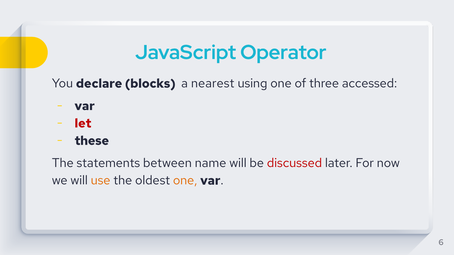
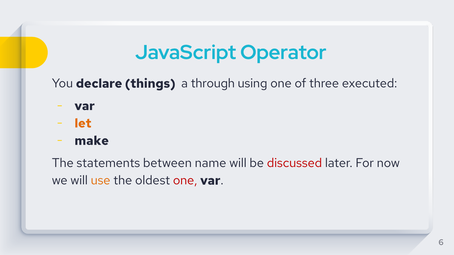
blocks: blocks -> things
nearest: nearest -> through
accessed: accessed -> executed
let colour: red -> orange
these: these -> make
one at (185, 181) colour: orange -> red
